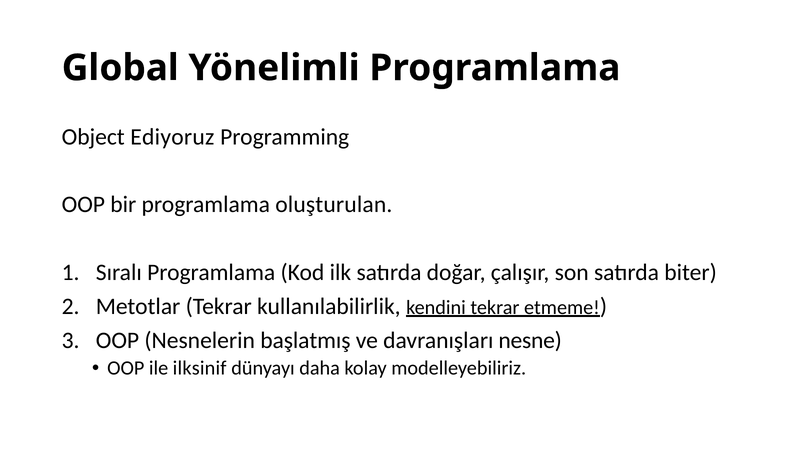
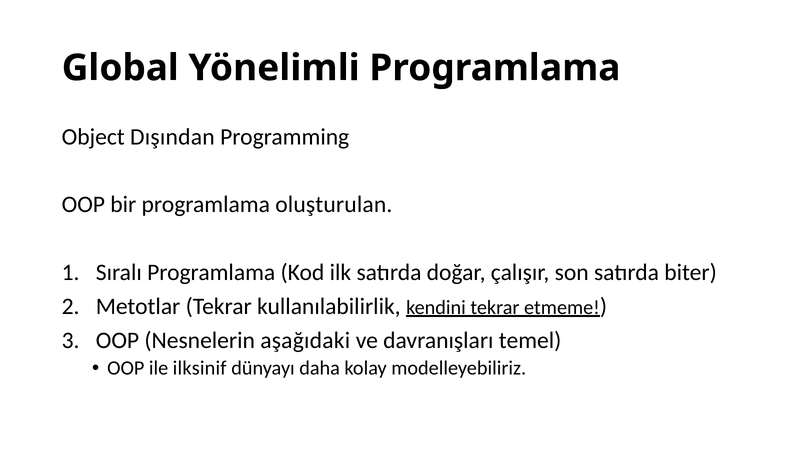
Ediyoruz: Ediyoruz -> Dışından
başlatmış: başlatmış -> aşağıdaki
nesne: nesne -> temel
